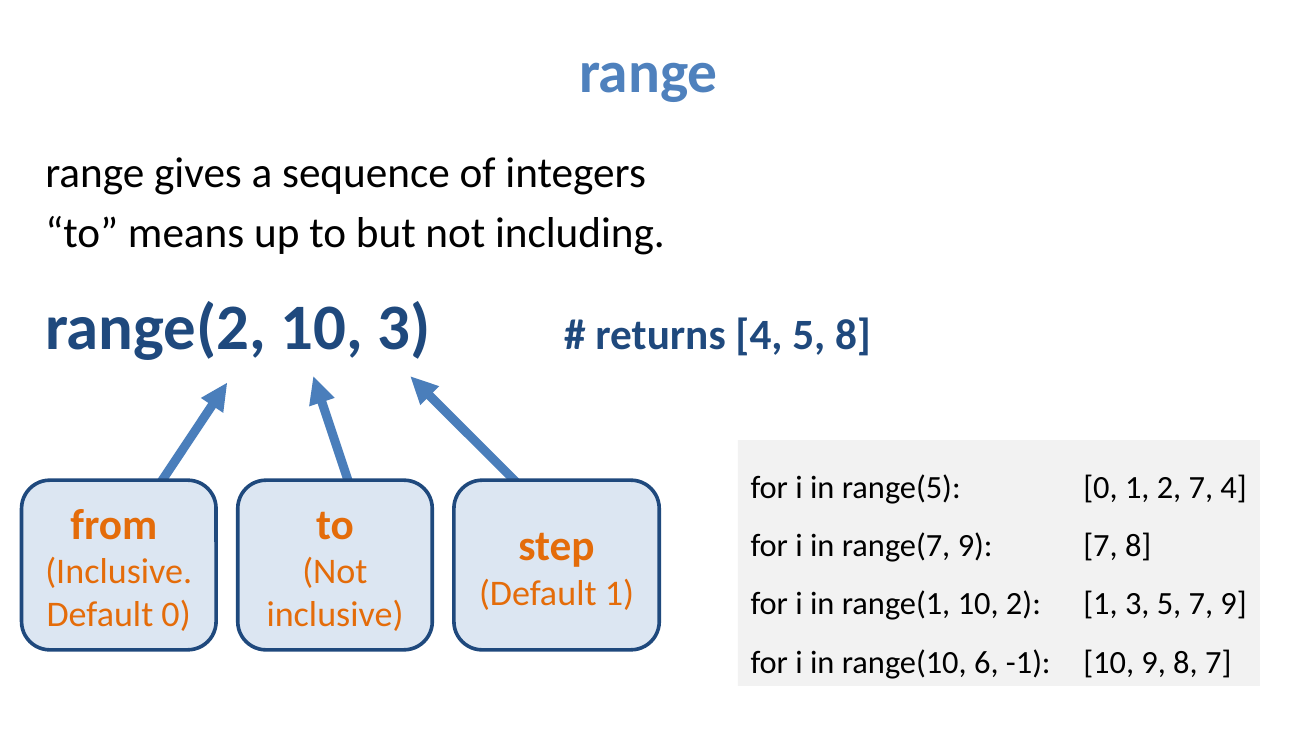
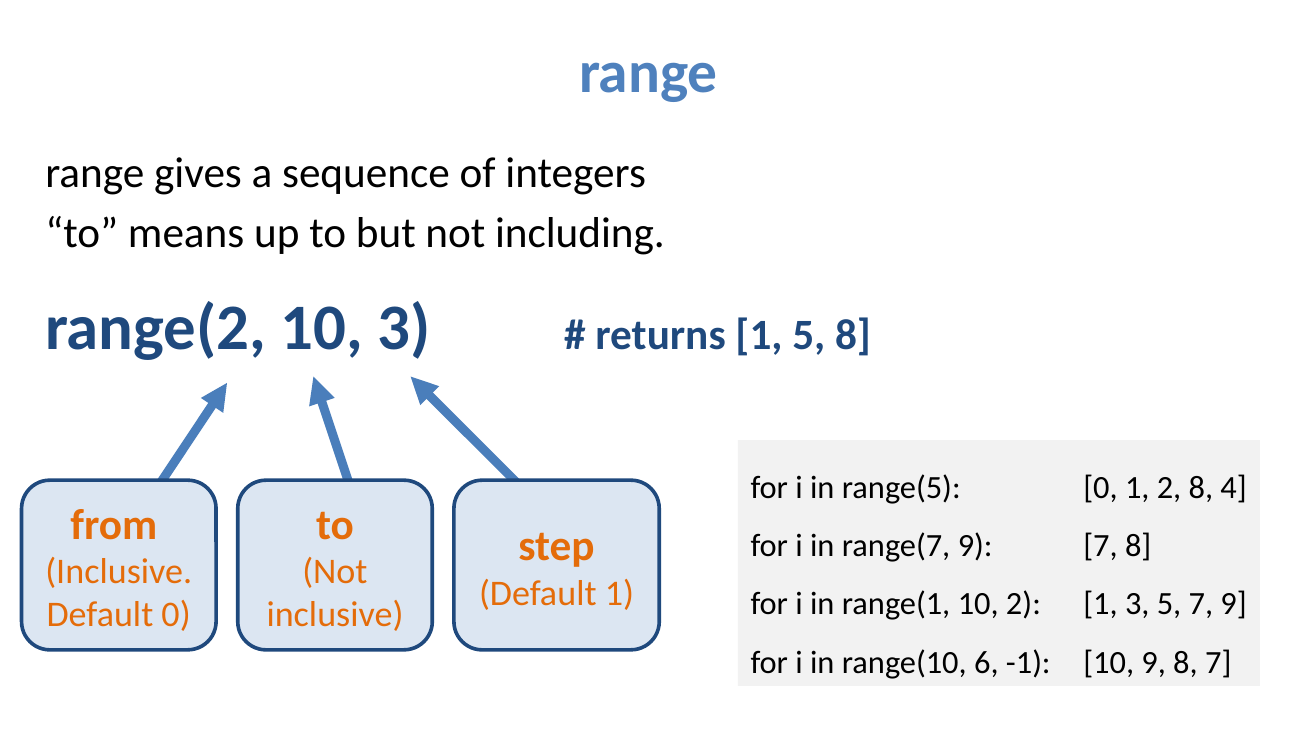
returns 4: 4 -> 1
2 7: 7 -> 8
